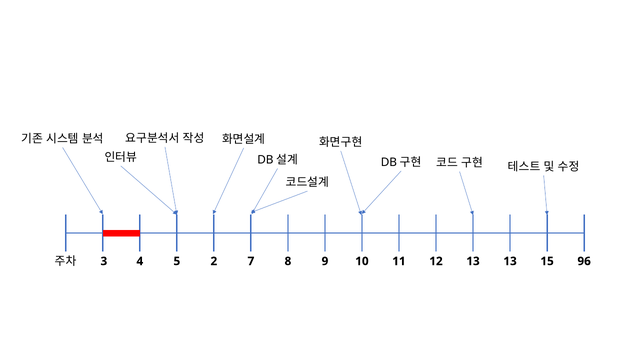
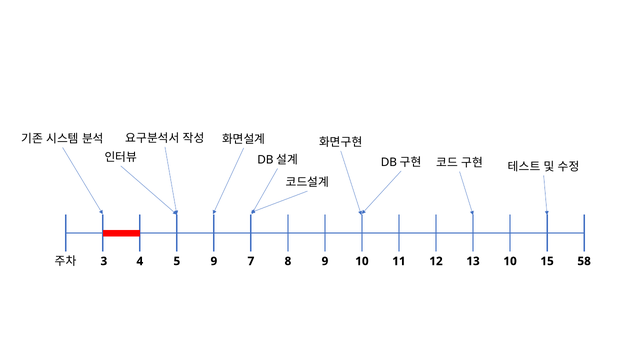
4 2: 2 -> 9
9 13: 13 -> 10
96: 96 -> 58
